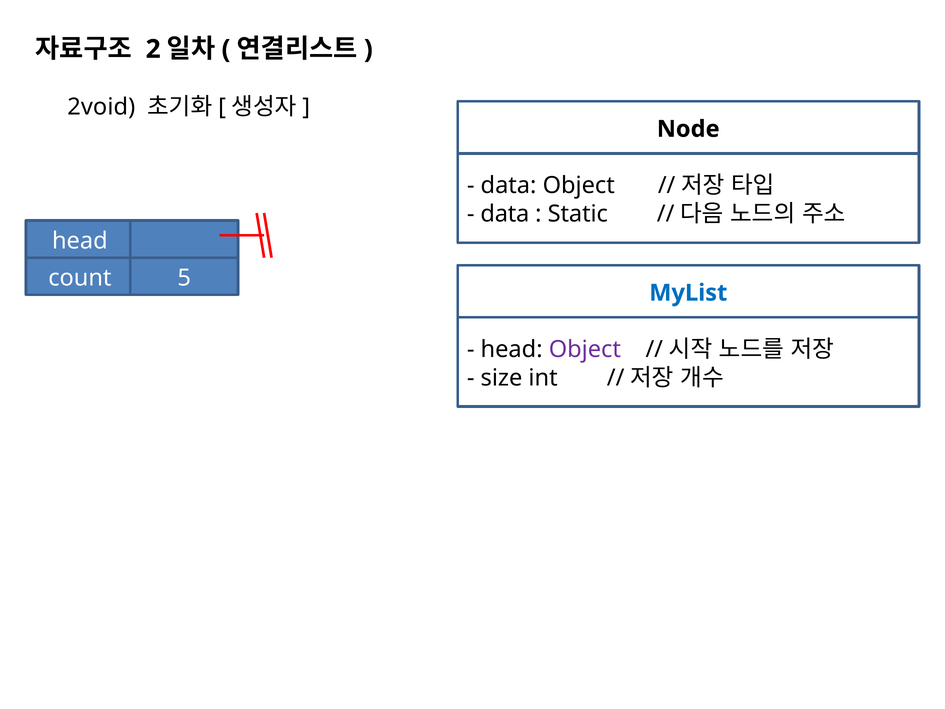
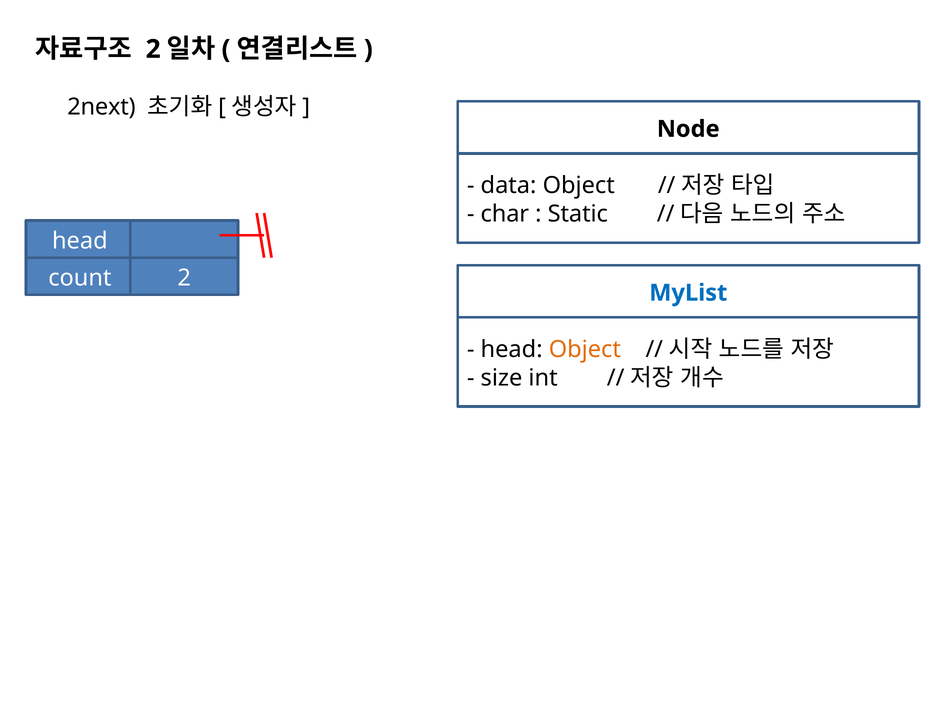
2void: 2void -> 2next
data at (505, 214): data -> char
count 5: 5 -> 2
Object at (585, 349) colour: purple -> orange
